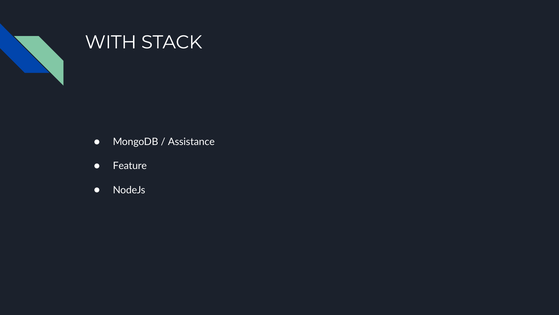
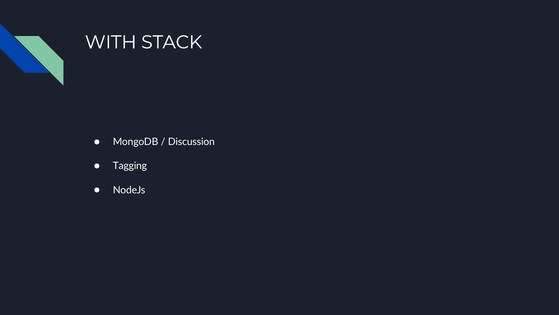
Assistance: Assistance -> Discussion
Feature: Feature -> Tagging
